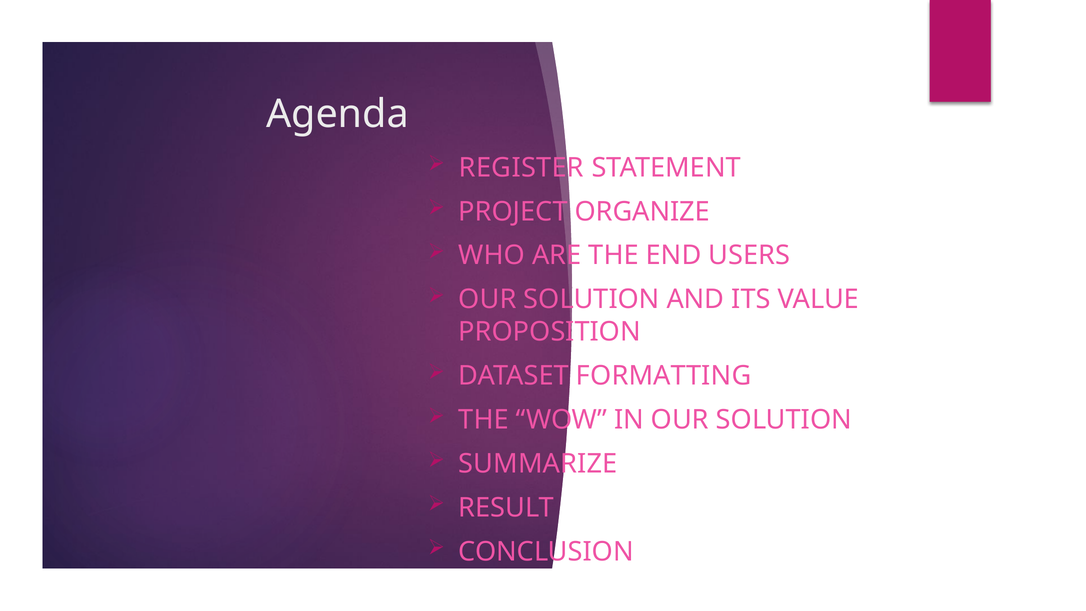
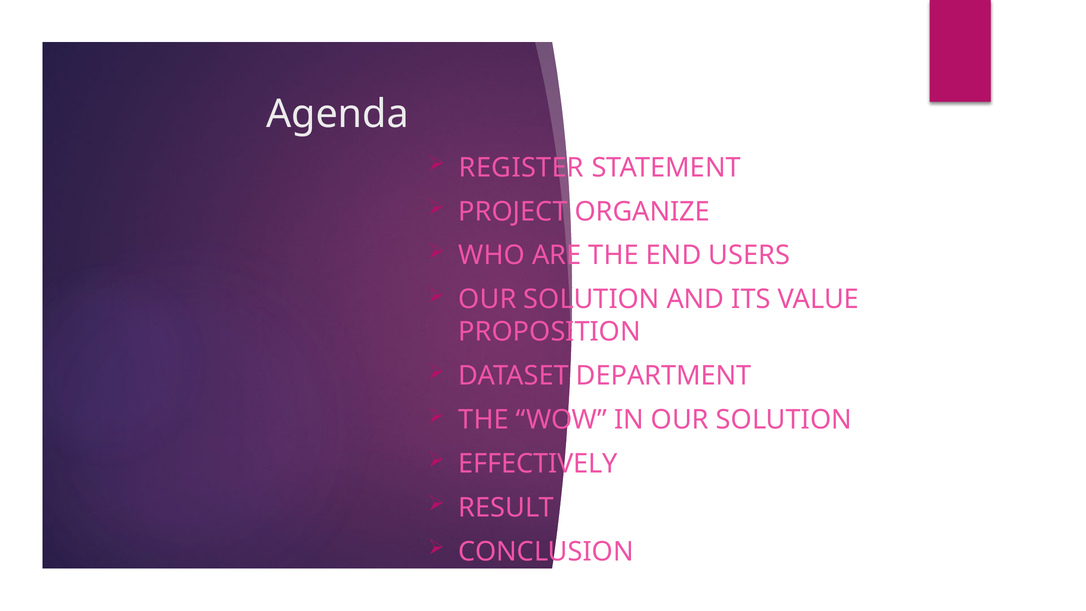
FORMATTING: FORMATTING -> DEPARTMENT
SUMMARIZE: SUMMARIZE -> EFFECTIVELY
